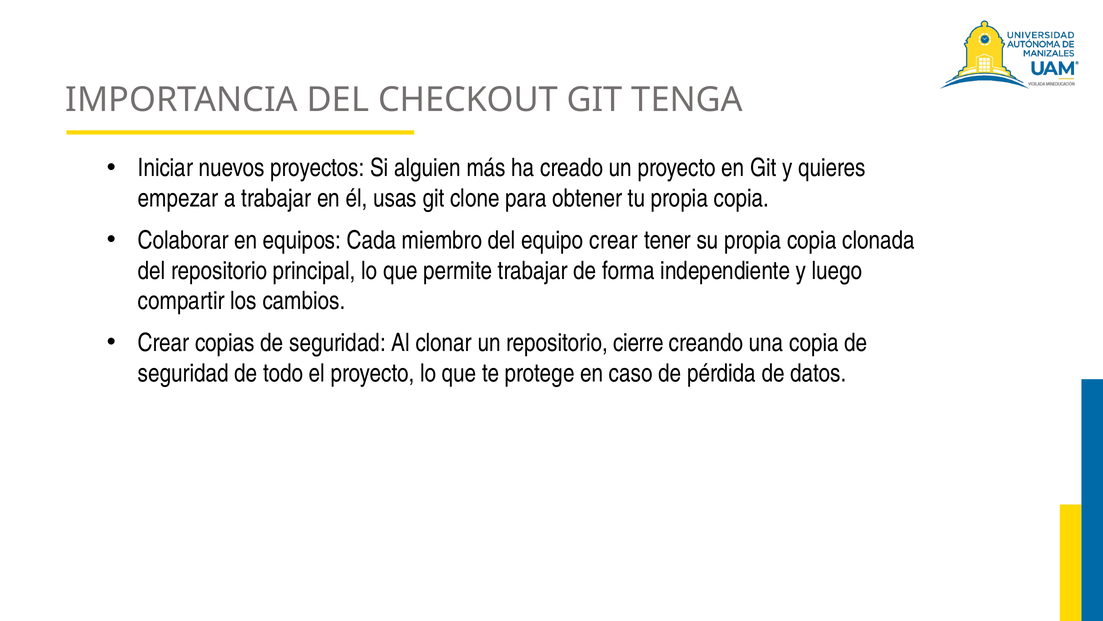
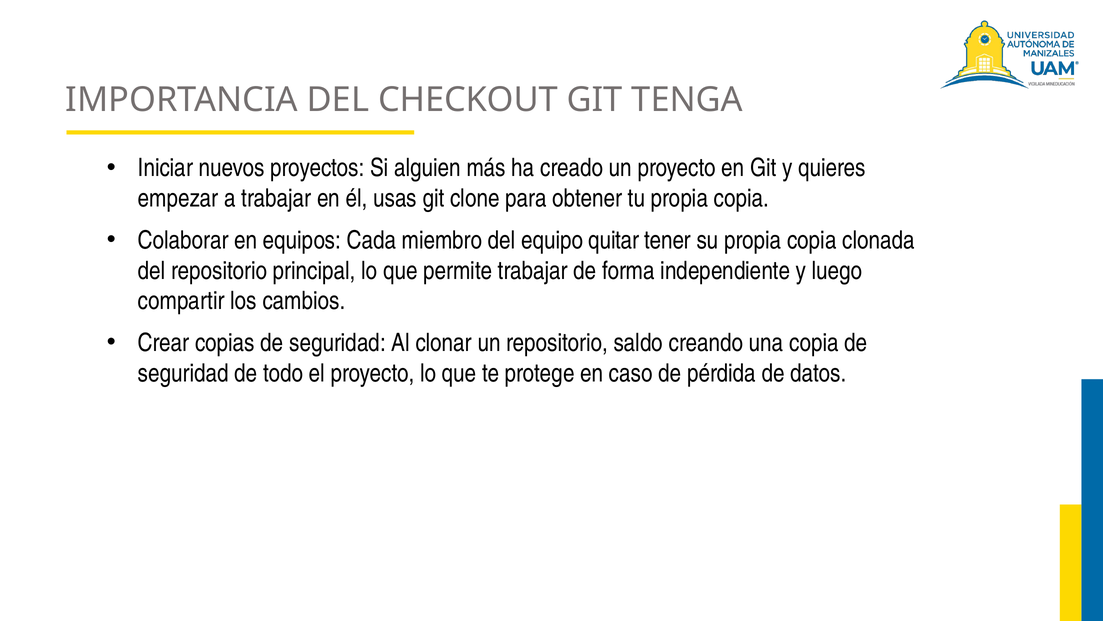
equipo crear: crear -> quitar
cierre: cierre -> saldo
